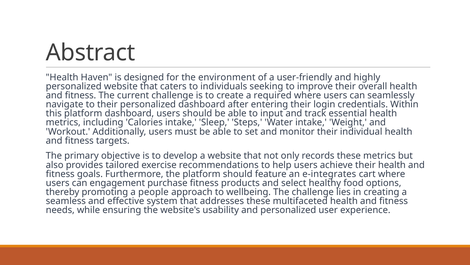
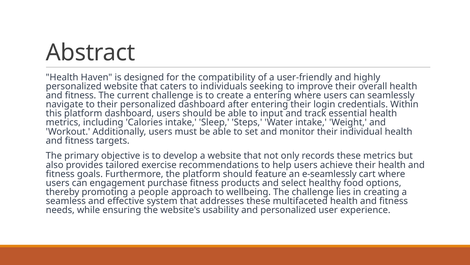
environment: environment -> compatibility
a required: required -> entering
e-integrates: e-integrates -> e-seamlessly
